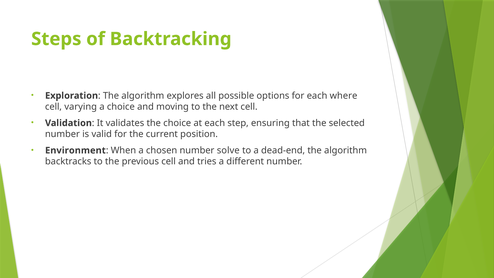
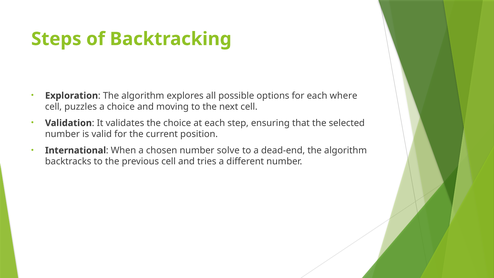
varying: varying -> puzzles
Environment: Environment -> International
